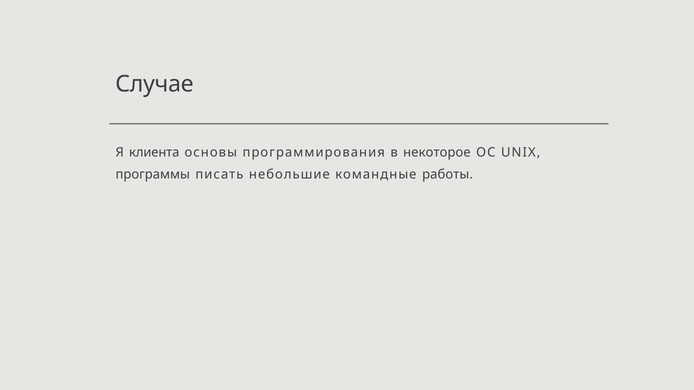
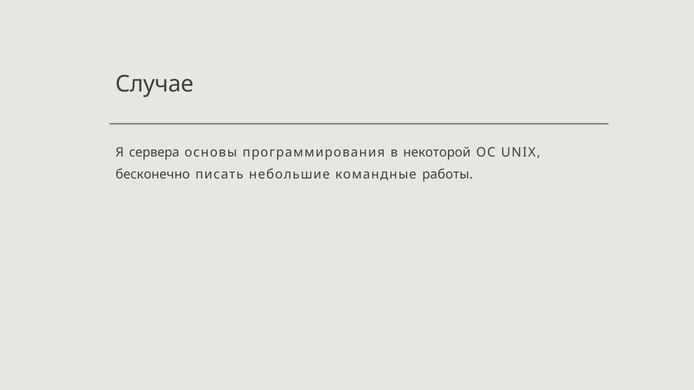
клиента: клиента -> сервера
некоторое: некоторое -> некоторой
программы: программы -> бесконечно
